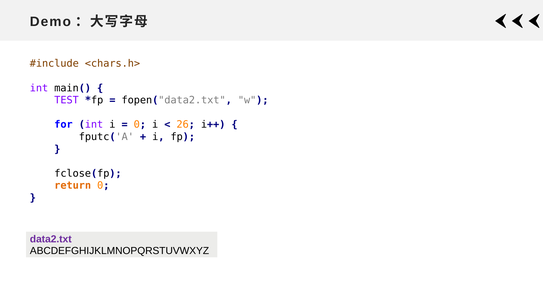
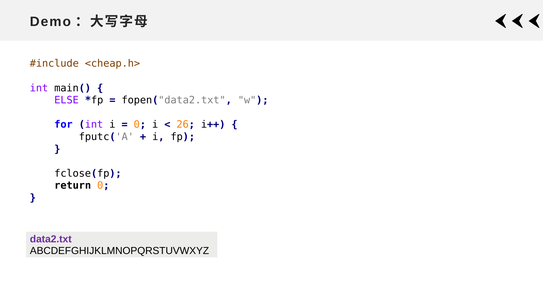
<chars.h>: <chars.h> -> <cheap.h>
TEST: TEST -> ELSE
return colour: orange -> black
